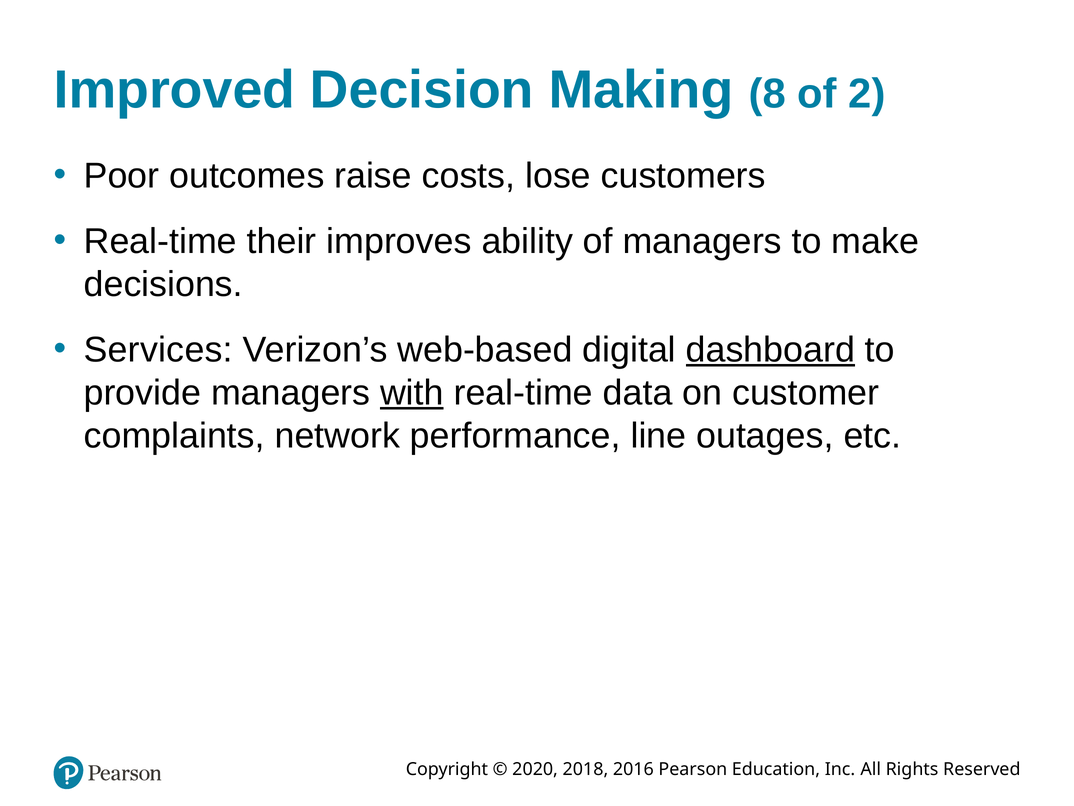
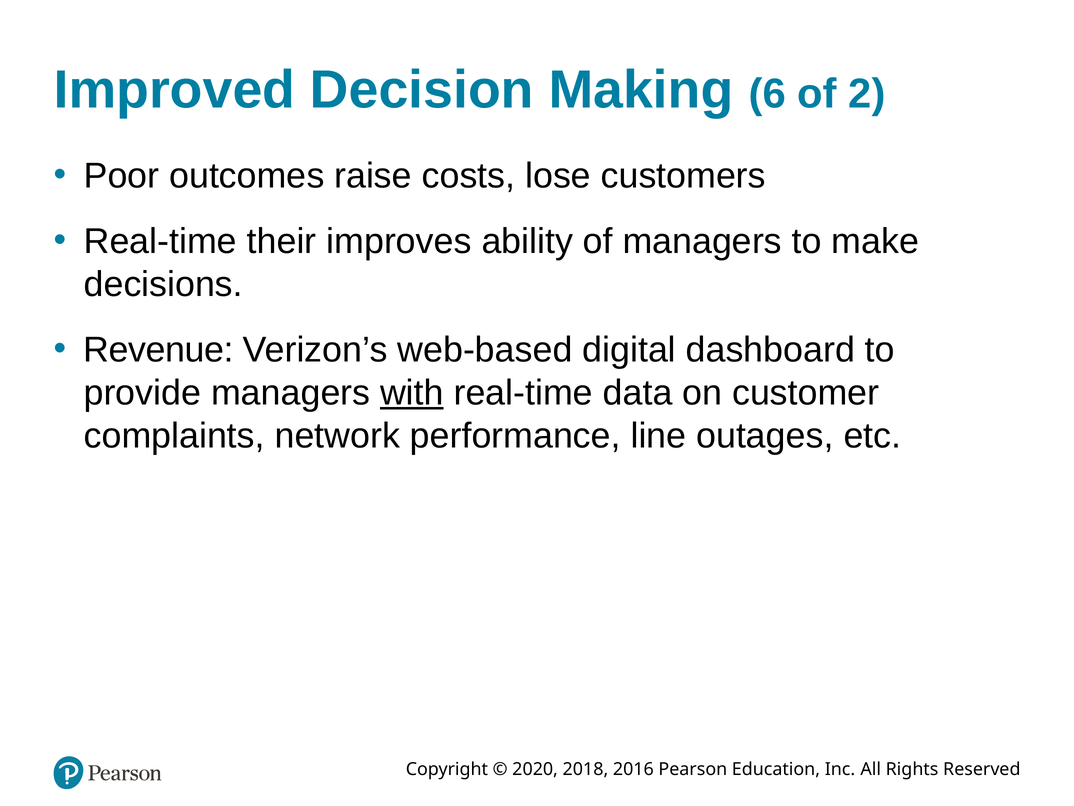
8: 8 -> 6
Services: Services -> Revenue
dashboard underline: present -> none
